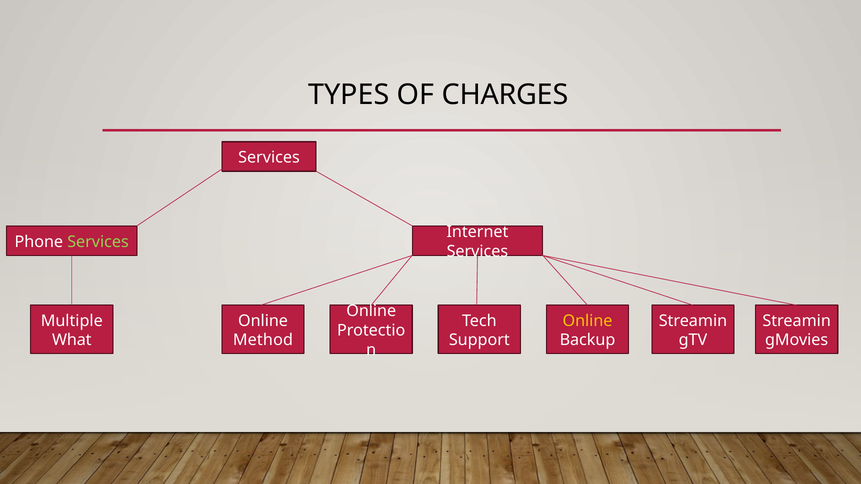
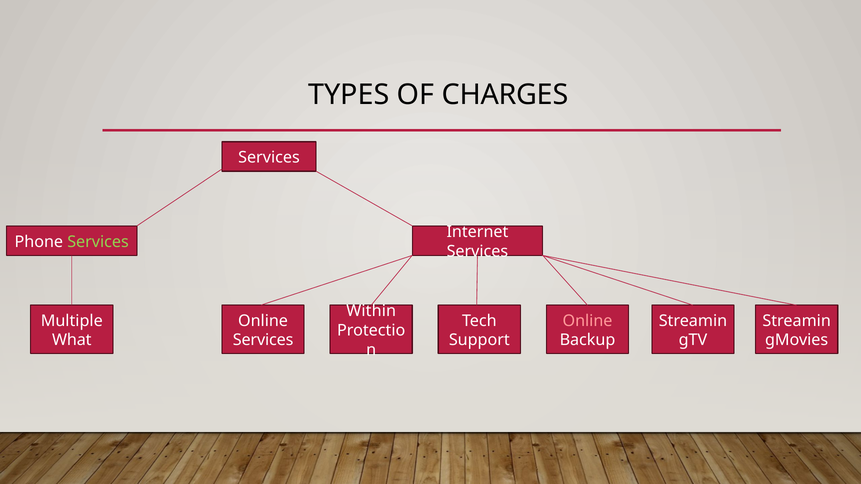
Online at (371, 311): Online -> Within
Online at (588, 321) colour: yellow -> pink
Method at (263, 340): Method -> Services
